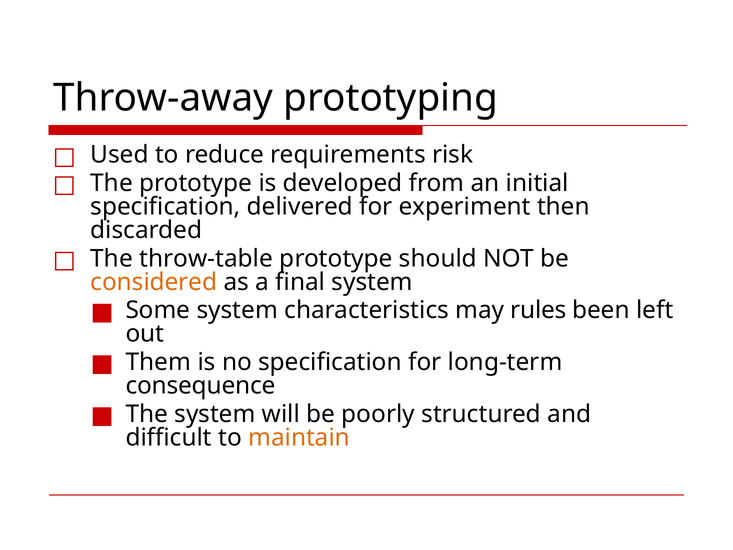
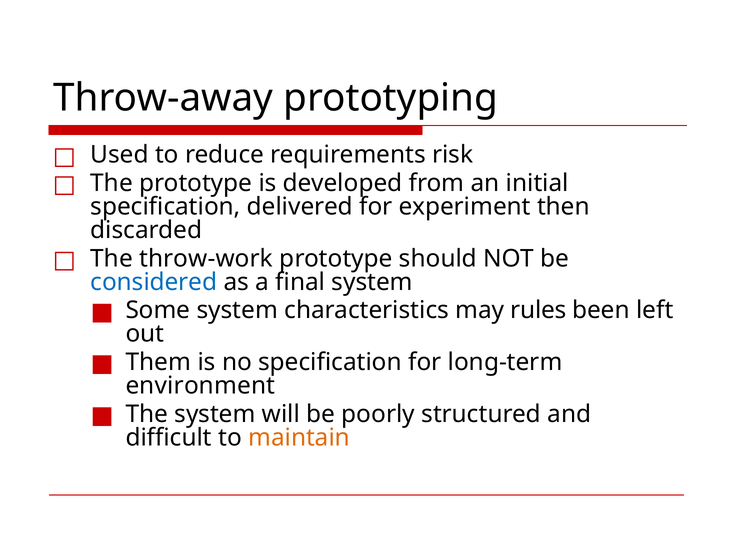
throw-table: throw-table -> throw-work
considered colour: orange -> blue
consequence: consequence -> environment
